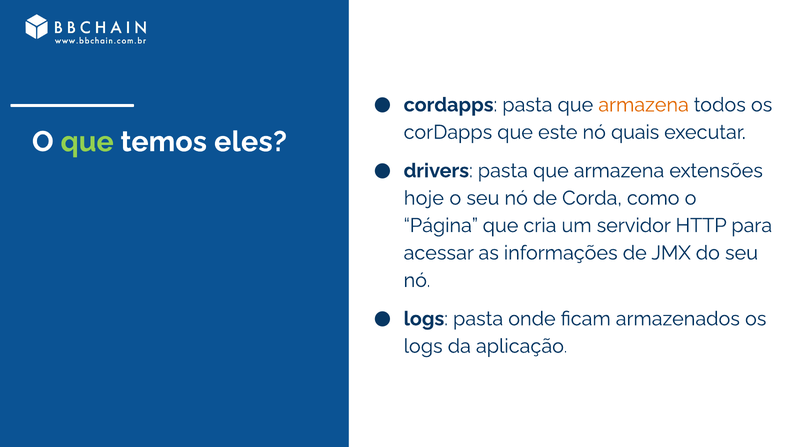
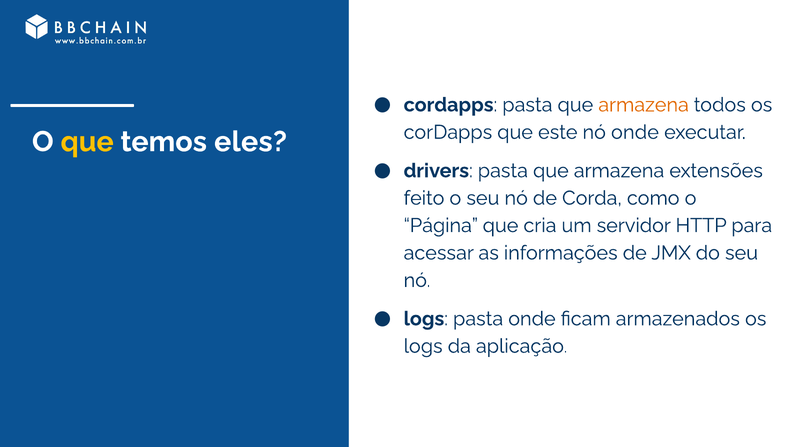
nó quais: quais -> onde
que at (87, 142) colour: light green -> yellow
hoje: hoje -> feito
